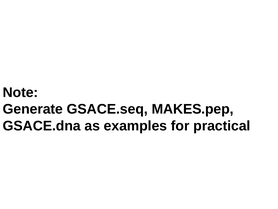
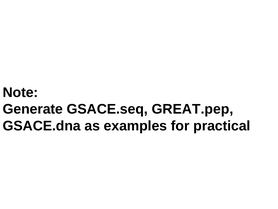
MAKES.pep: MAKES.pep -> GREAT.pep
